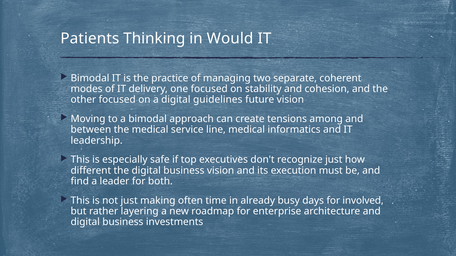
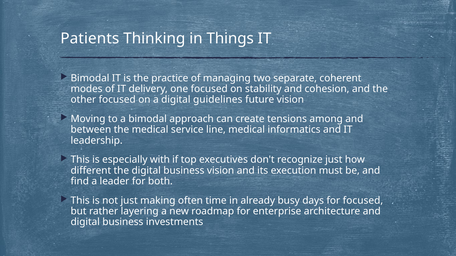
Would: Would -> Things
safe: safe -> with
for involved: involved -> focused
